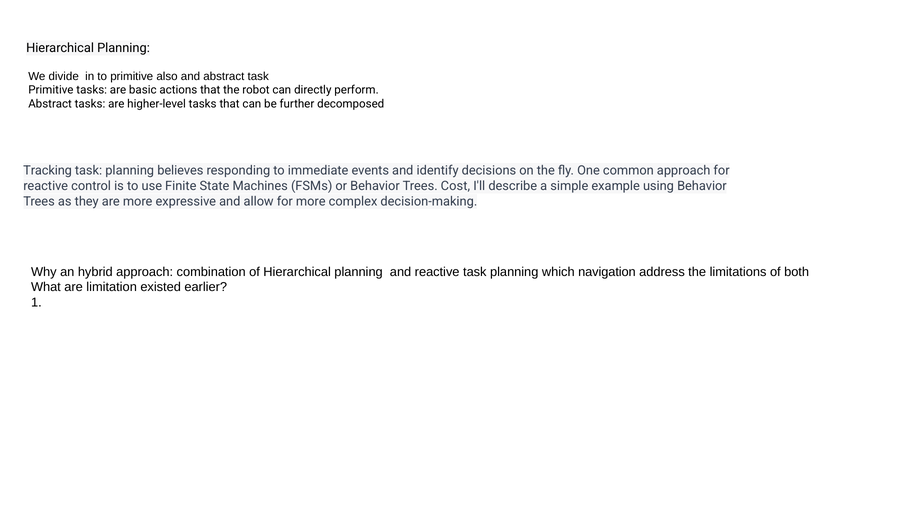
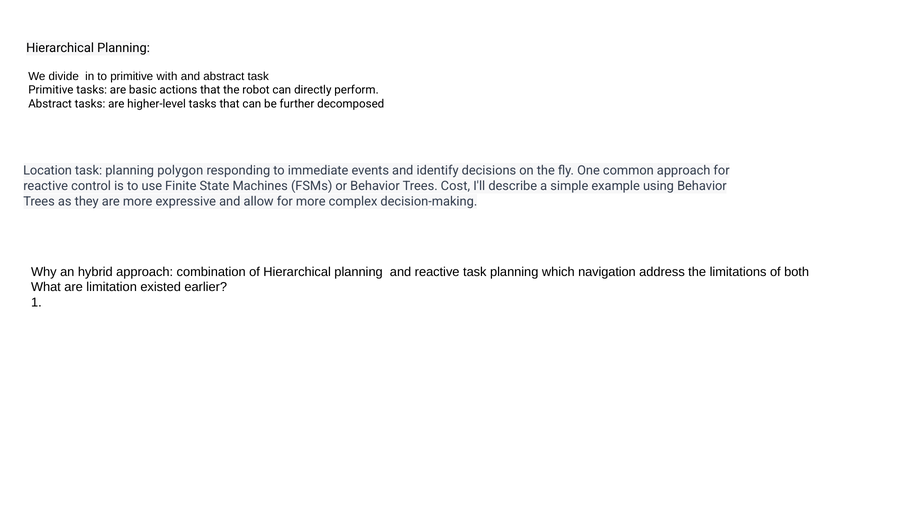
also: also -> with
Tracking: Tracking -> Location
believes: believes -> polygon
